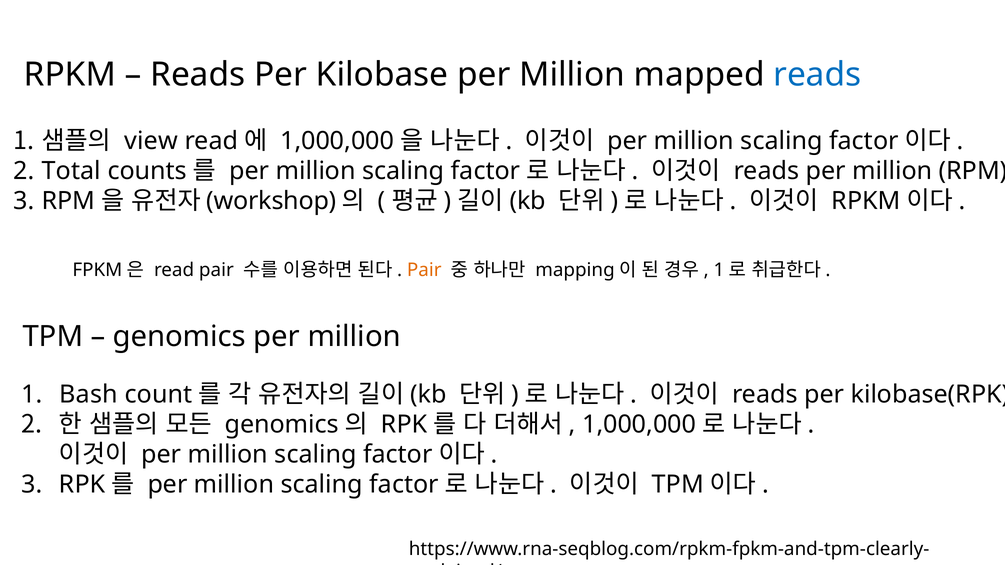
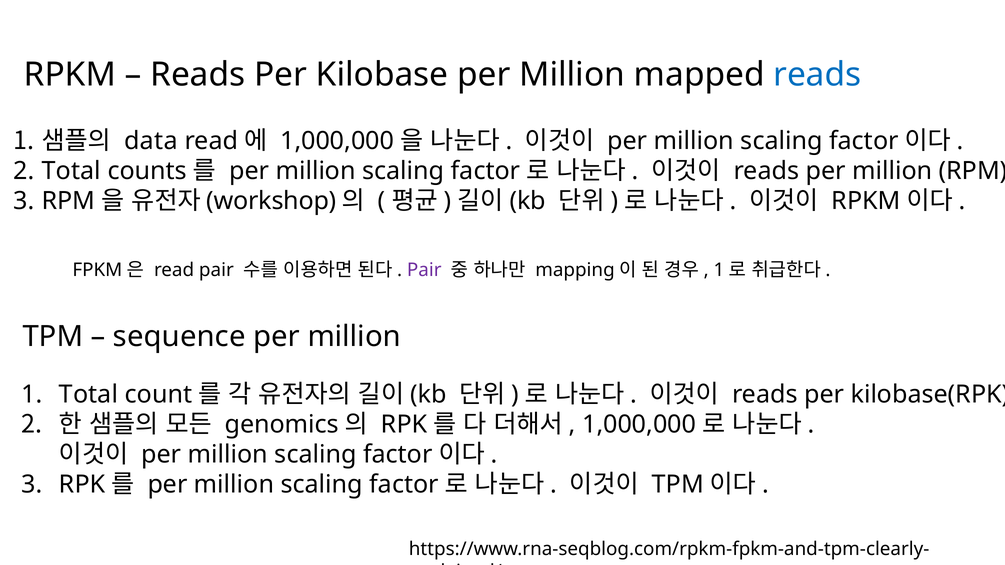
view: view -> data
Pair at (424, 270) colour: orange -> purple
genomics at (179, 337): genomics -> sequence
Bash at (88, 395): Bash -> Total
